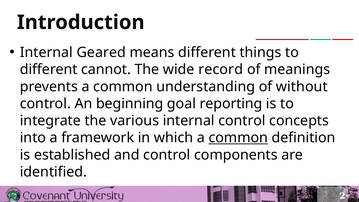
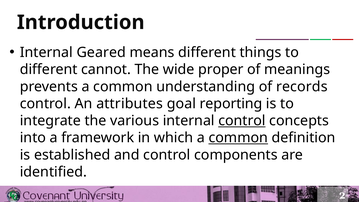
record: record -> proper
without: without -> records
beginning: beginning -> attributes
control at (242, 121) underline: none -> present
